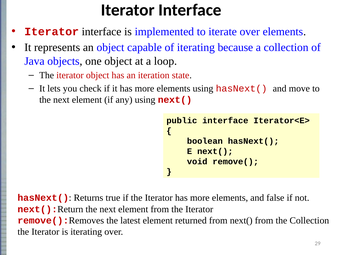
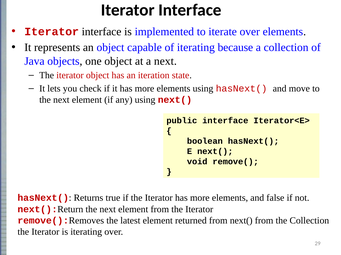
a loop: loop -> next
